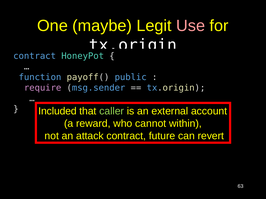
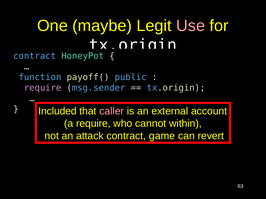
caller colour: light green -> pink
a reward: reward -> require
future: future -> game
